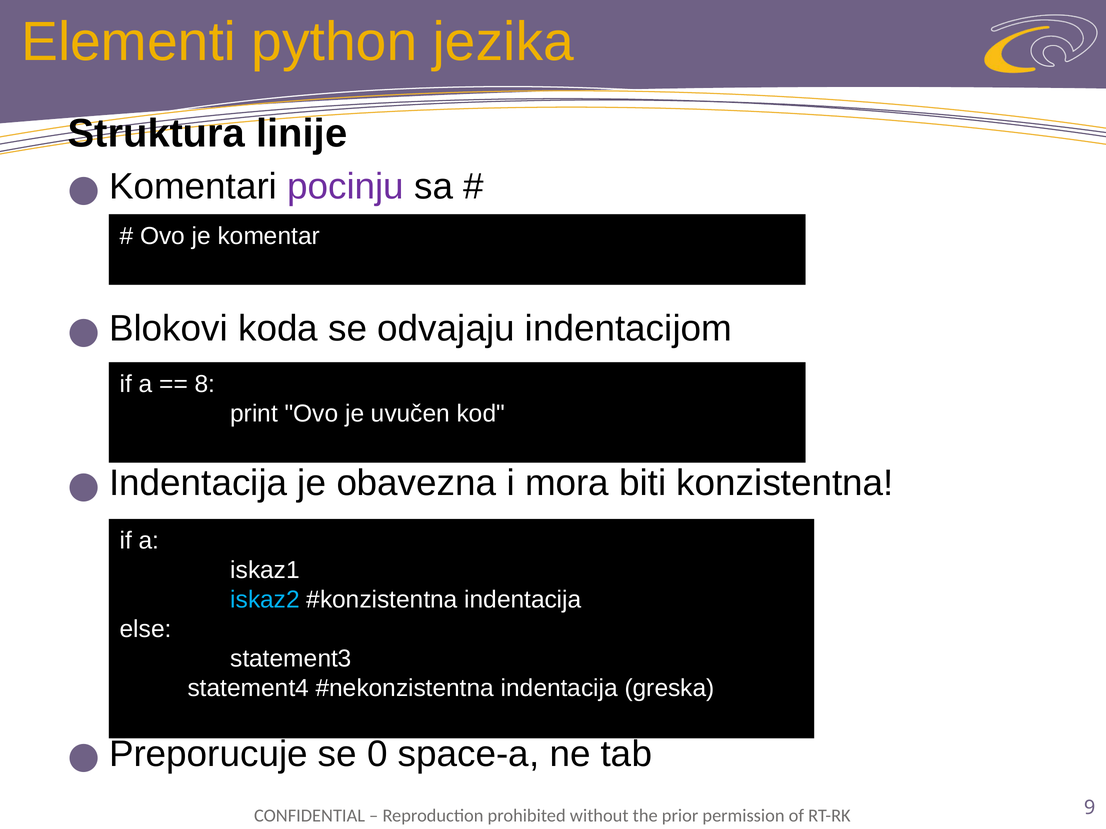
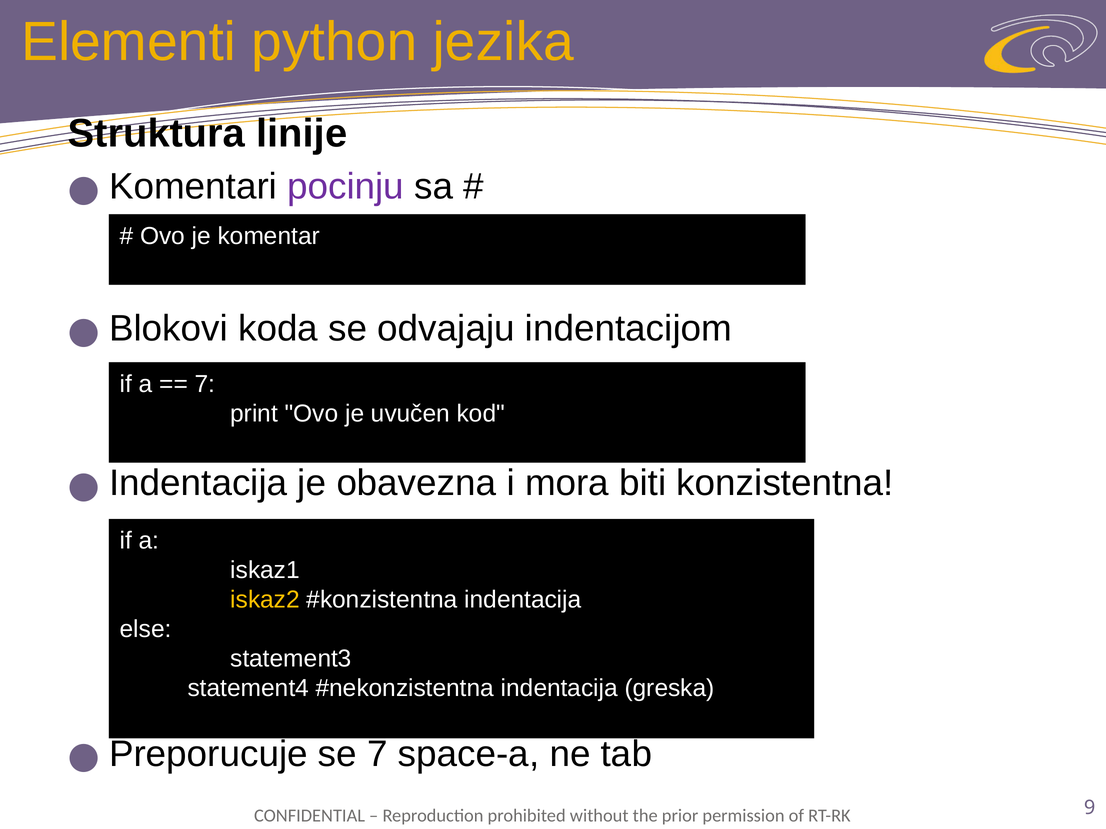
8 at (205, 384): 8 -> 7
iskaz2 colour: light blue -> yellow
se 0: 0 -> 7
